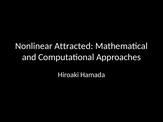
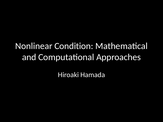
Attracted: Attracted -> Condition
